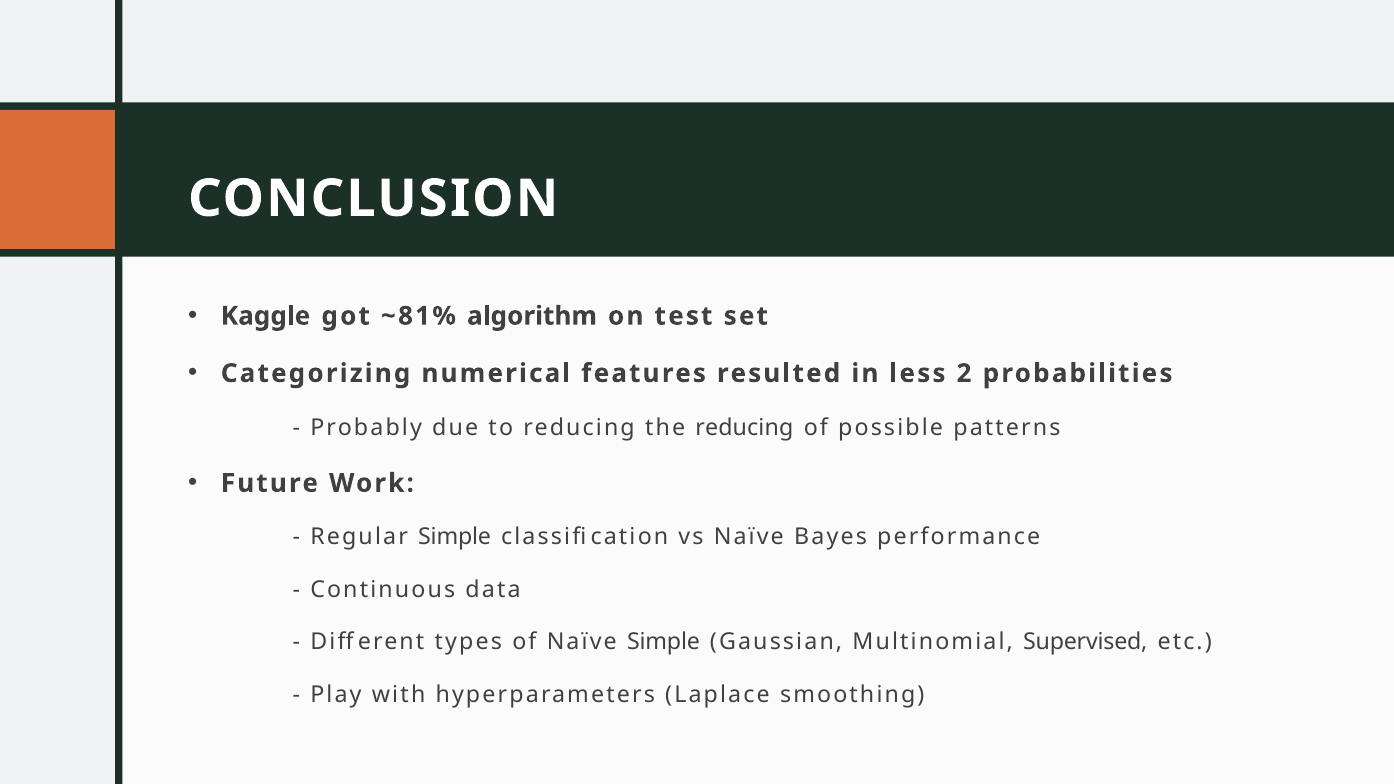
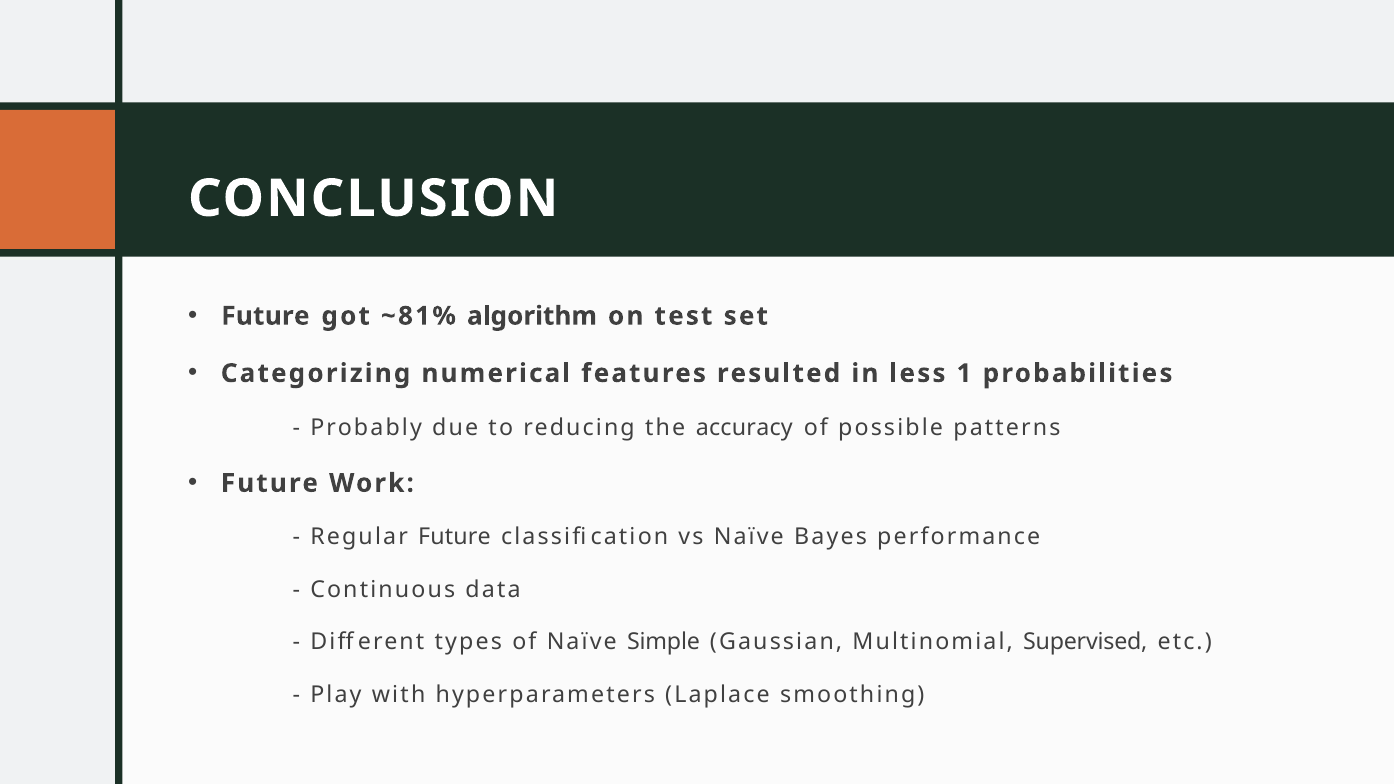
Kaggle at (266, 316): Kaggle -> Future
2: 2 -> 1
the reducing: reducing -> accuracy
Regular Simple: Simple -> Future
